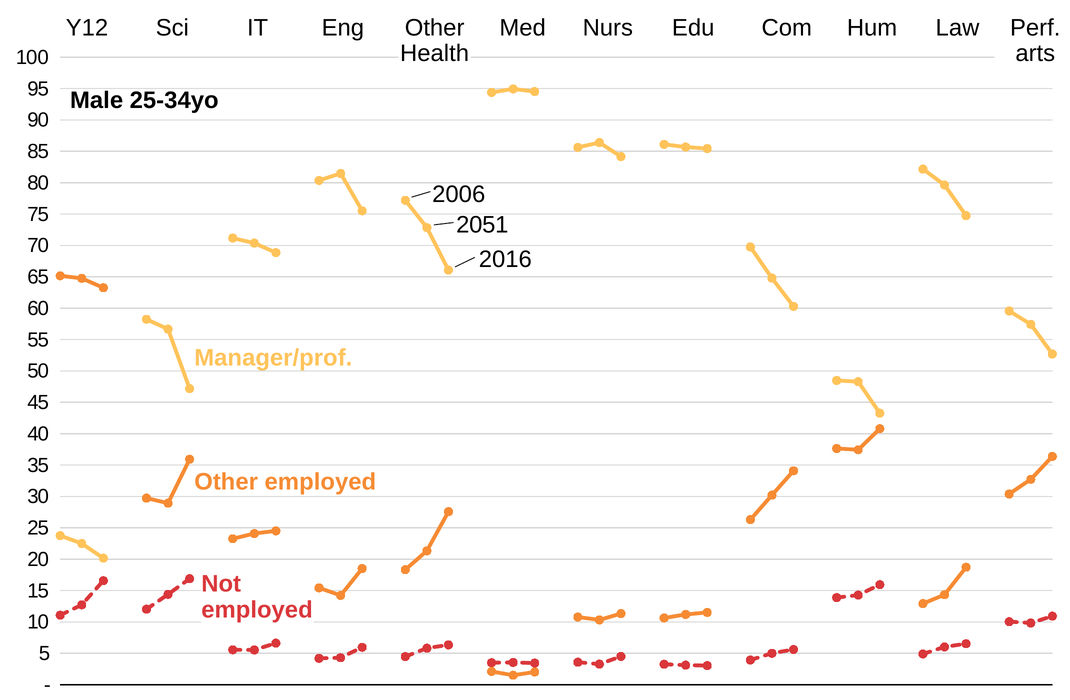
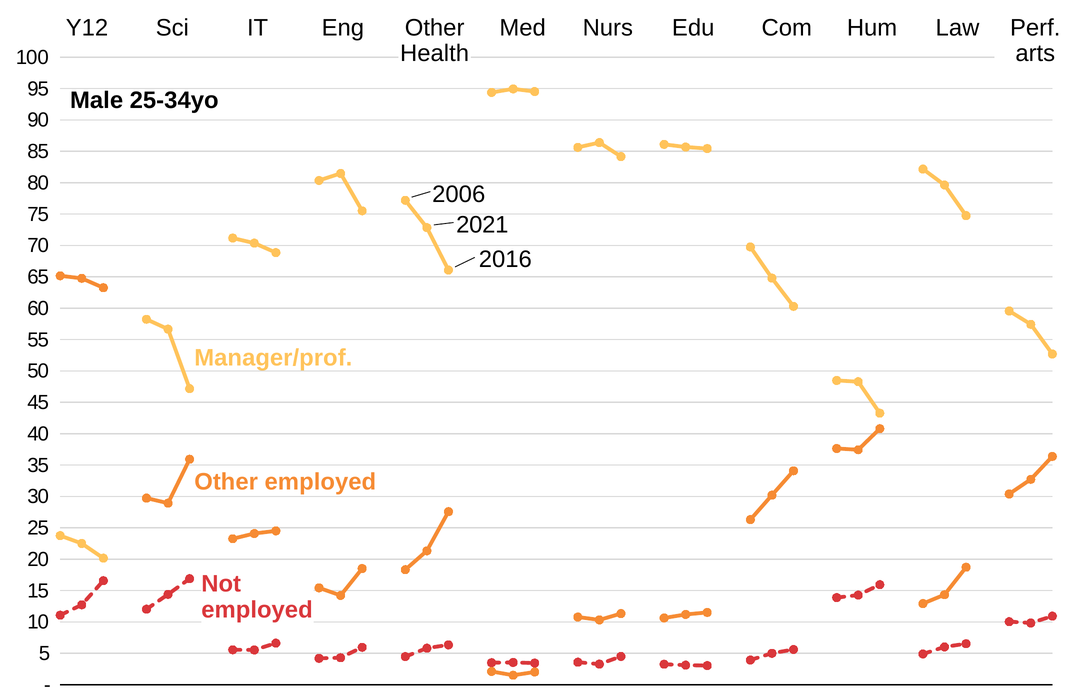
2051: 2051 -> 2021
